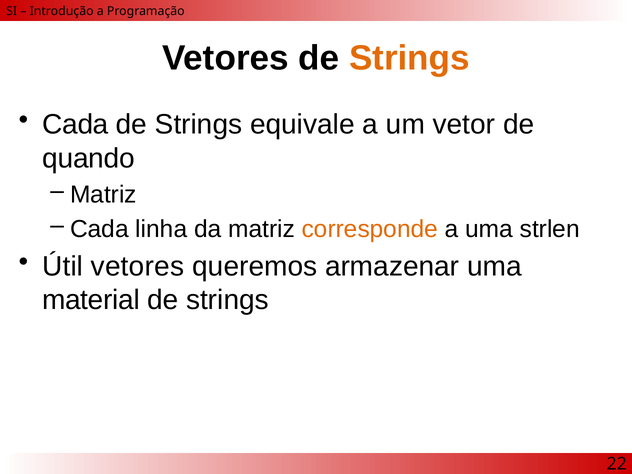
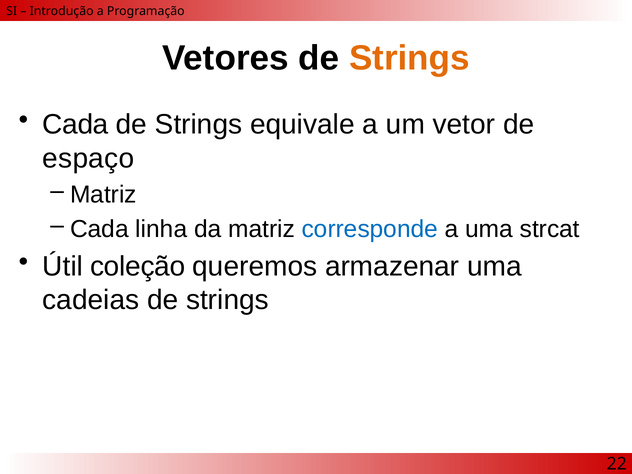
quando: quando -> espaço
corresponde colour: orange -> blue
strlen: strlen -> strcat
Útil vetores: vetores -> coleção
material: material -> cadeias
